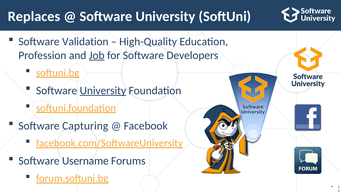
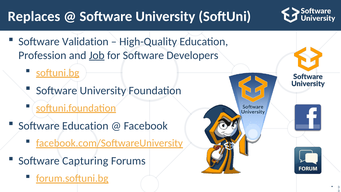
University at (103, 90) underline: present -> none
Software Capturing: Capturing -> Education
Username: Username -> Capturing
